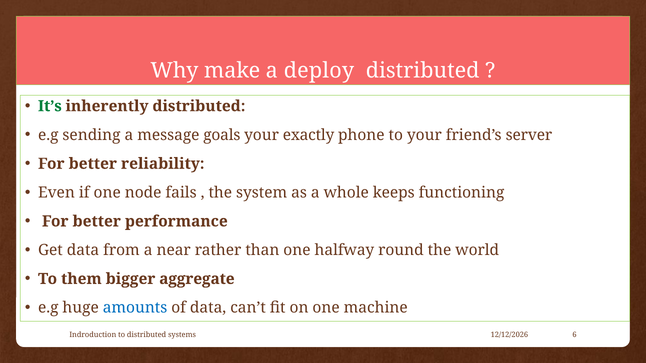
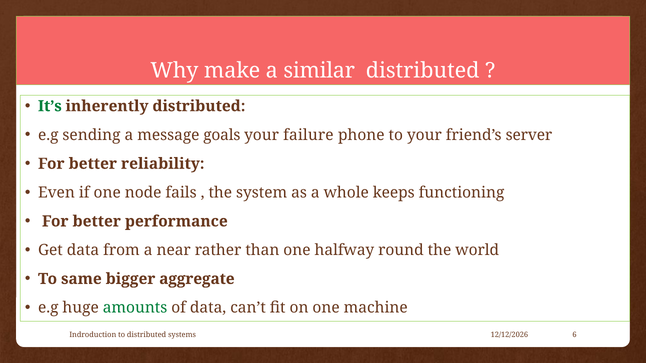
deploy: deploy -> similar
exactly: exactly -> failure
them: them -> same
amounts colour: blue -> green
